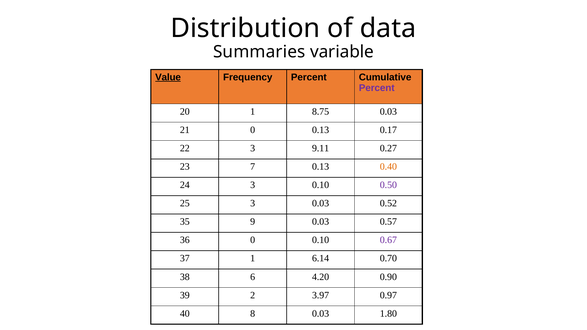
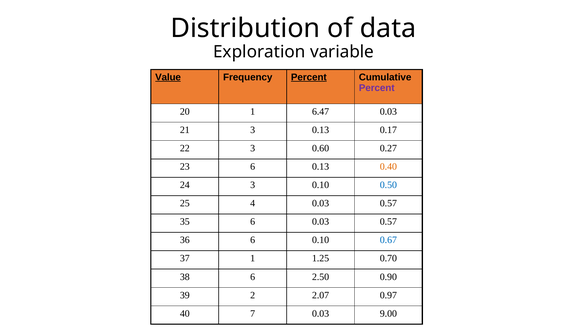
Summaries: Summaries -> Exploration
Percent at (309, 77) underline: none -> present
8.75: 8.75 -> 6.47
21 0: 0 -> 3
9.11: 9.11 -> 0.60
23 7: 7 -> 6
0.50 colour: purple -> blue
25 3: 3 -> 4
0.52 at (388, 203): 0.52 -> 0.57
35 9: 9 -> 6
36 0: 0 -> 6
0.67 colour: purple -> blue
6.14: 6.14 -> 1.25
4.20: 4.20 -> 2.50
3.97: 3.97 -> 2.07
8: 8 -> 7
1.80: 1.80 -> 9.00
